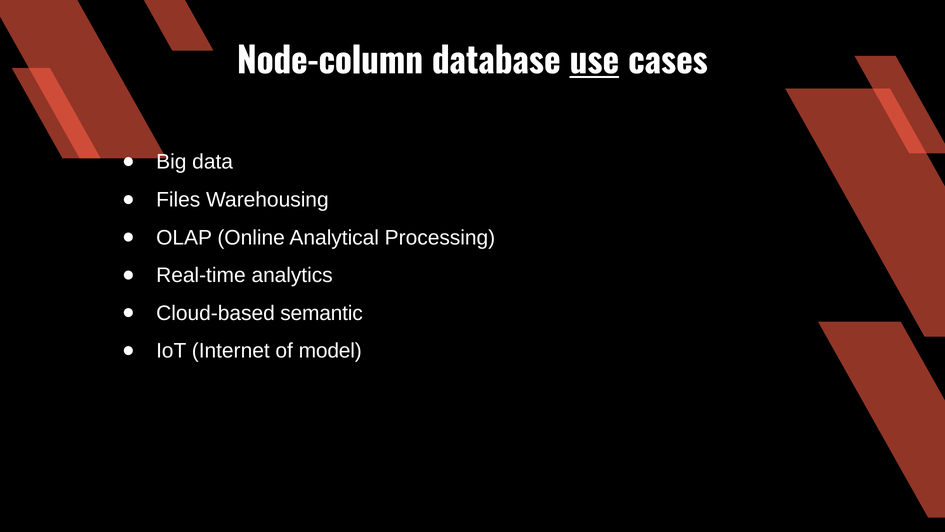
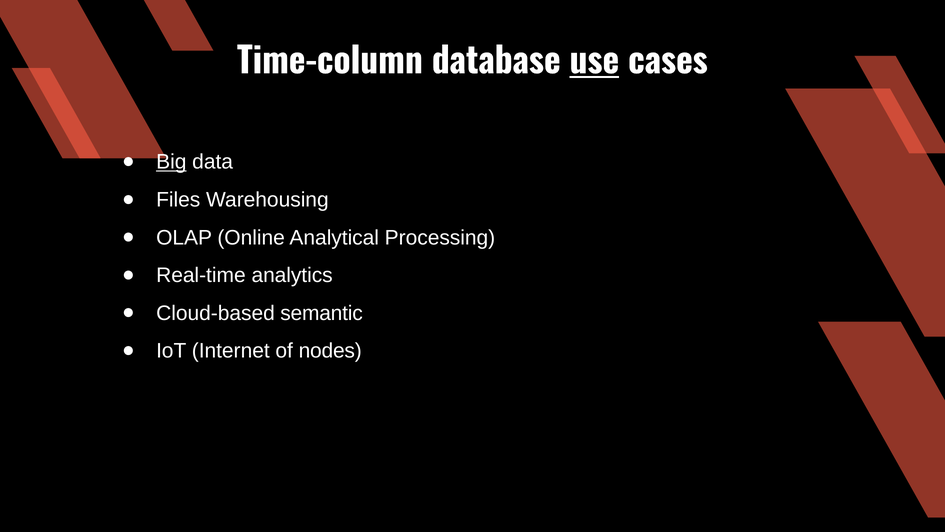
Node-column: Node-column -> Time-column
Big underline: none -> present
model: model -> nodes
